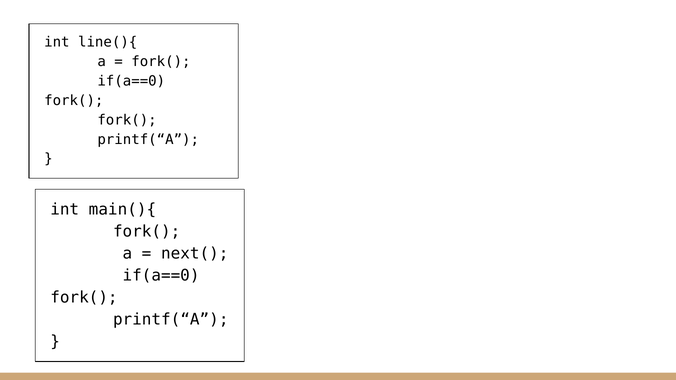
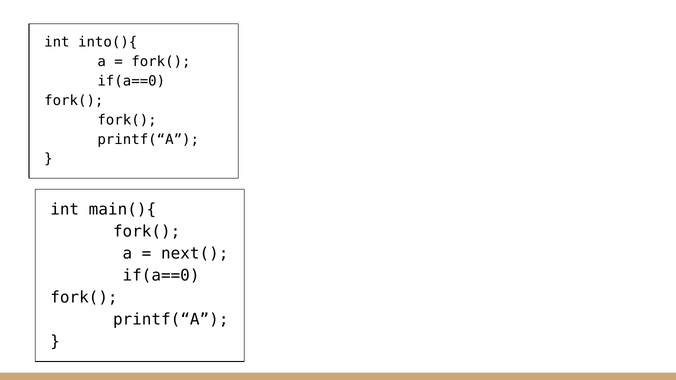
line(){: line(){ -> into(){
